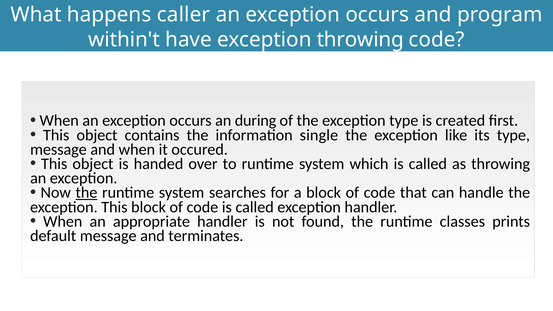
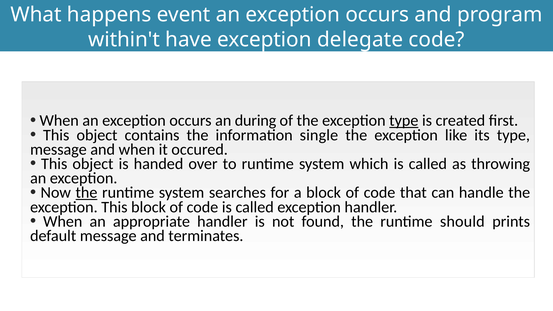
caller: caller -> event
exception throwing: throwing -> delegate
type at (404, 121) underline: none -> present
classes: classes -> should
